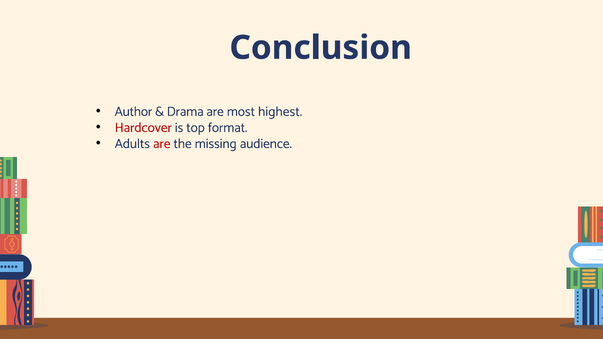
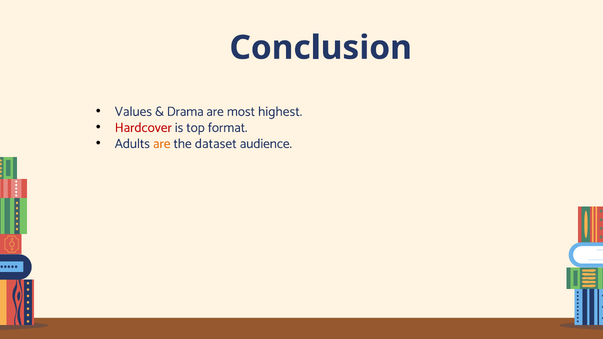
Author: Author -> Values
are at (162, 144) colour: red -> orange
missing: missing -> dataset
